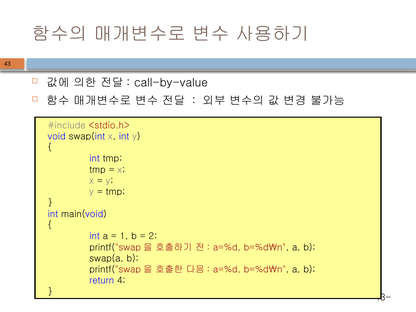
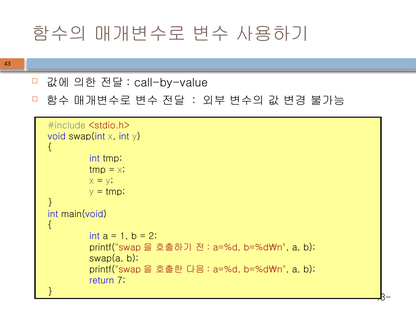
4: 4 -> 7
